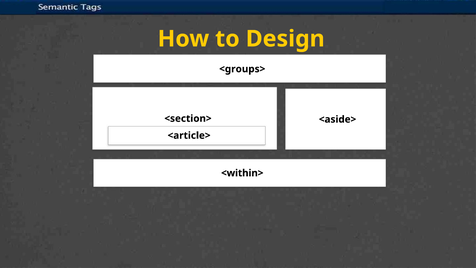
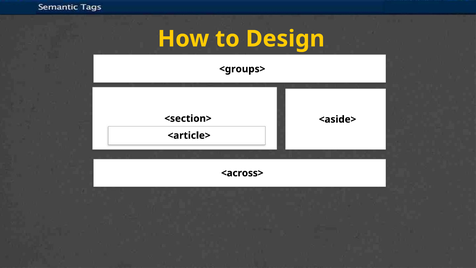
<within>: <within> -> <across>
